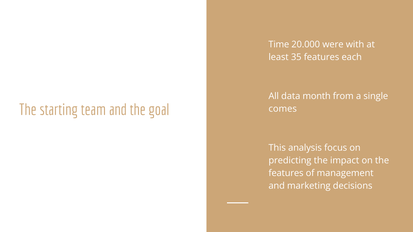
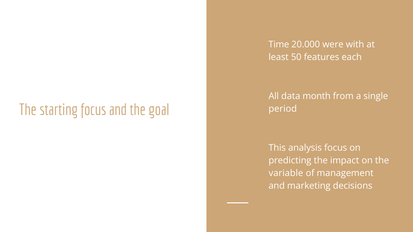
35: 35 -> 50
starting team: team -> focus
comes: comes -> period
features at (286, 173): features -> variable
